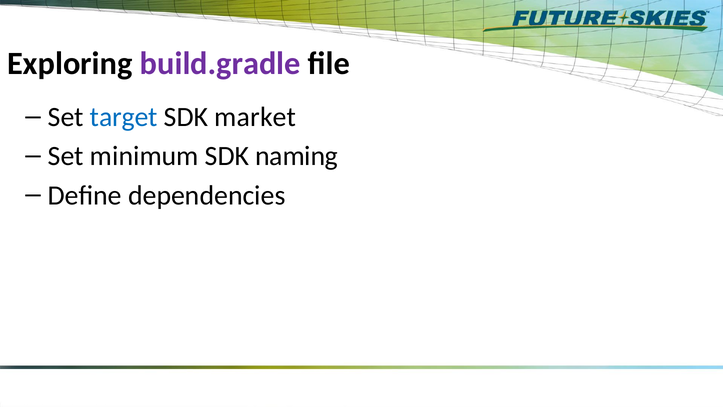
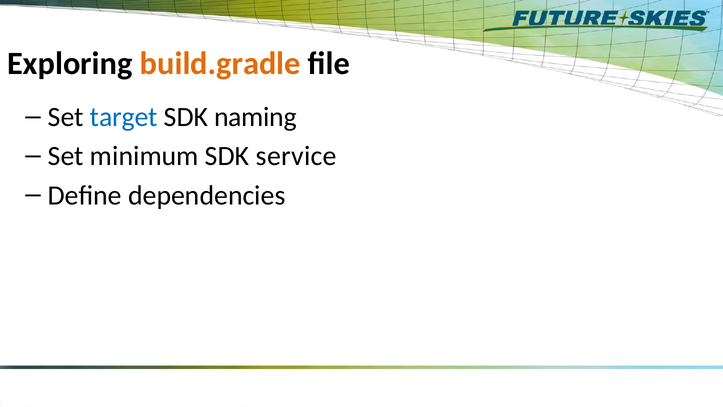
build.gradle colour: purple -> orange
market: market -> naming
naming: naming -> service
